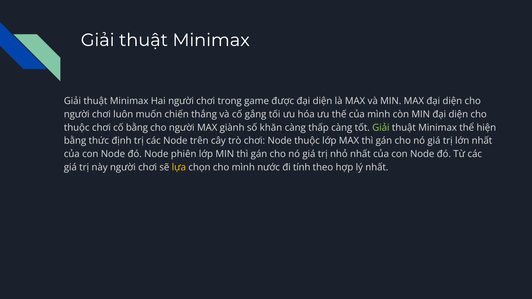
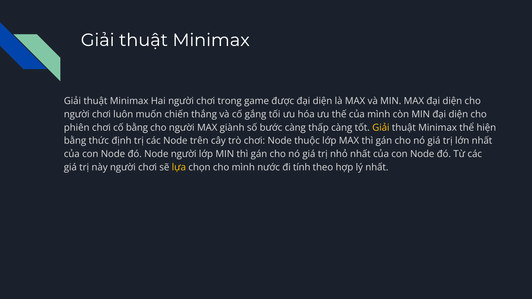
thuộc at (77, 128): thuộc -> phiên
khăn: khăn -> bước
Giải at (381, 128) colour: light green -> yellow
Node phiên: phiên -> người
